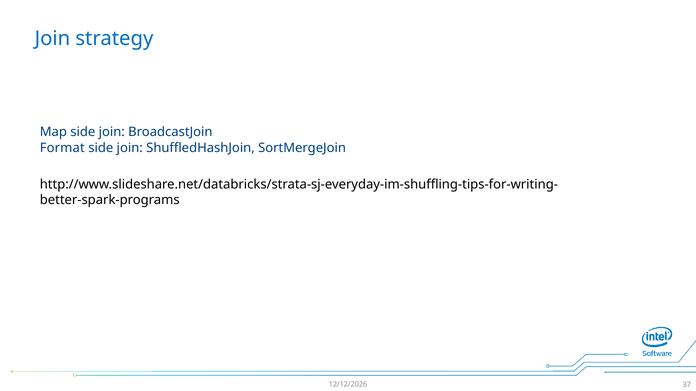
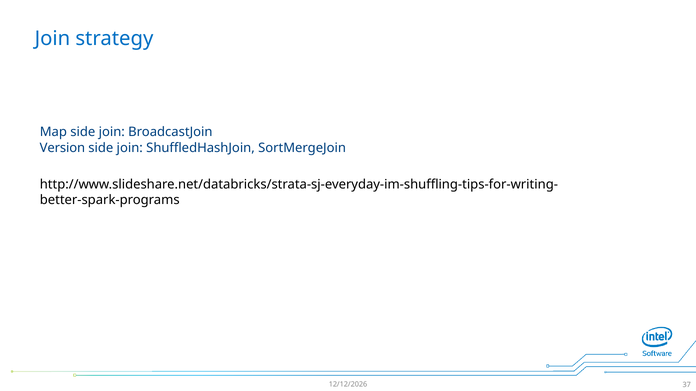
Format: Format -> Version
